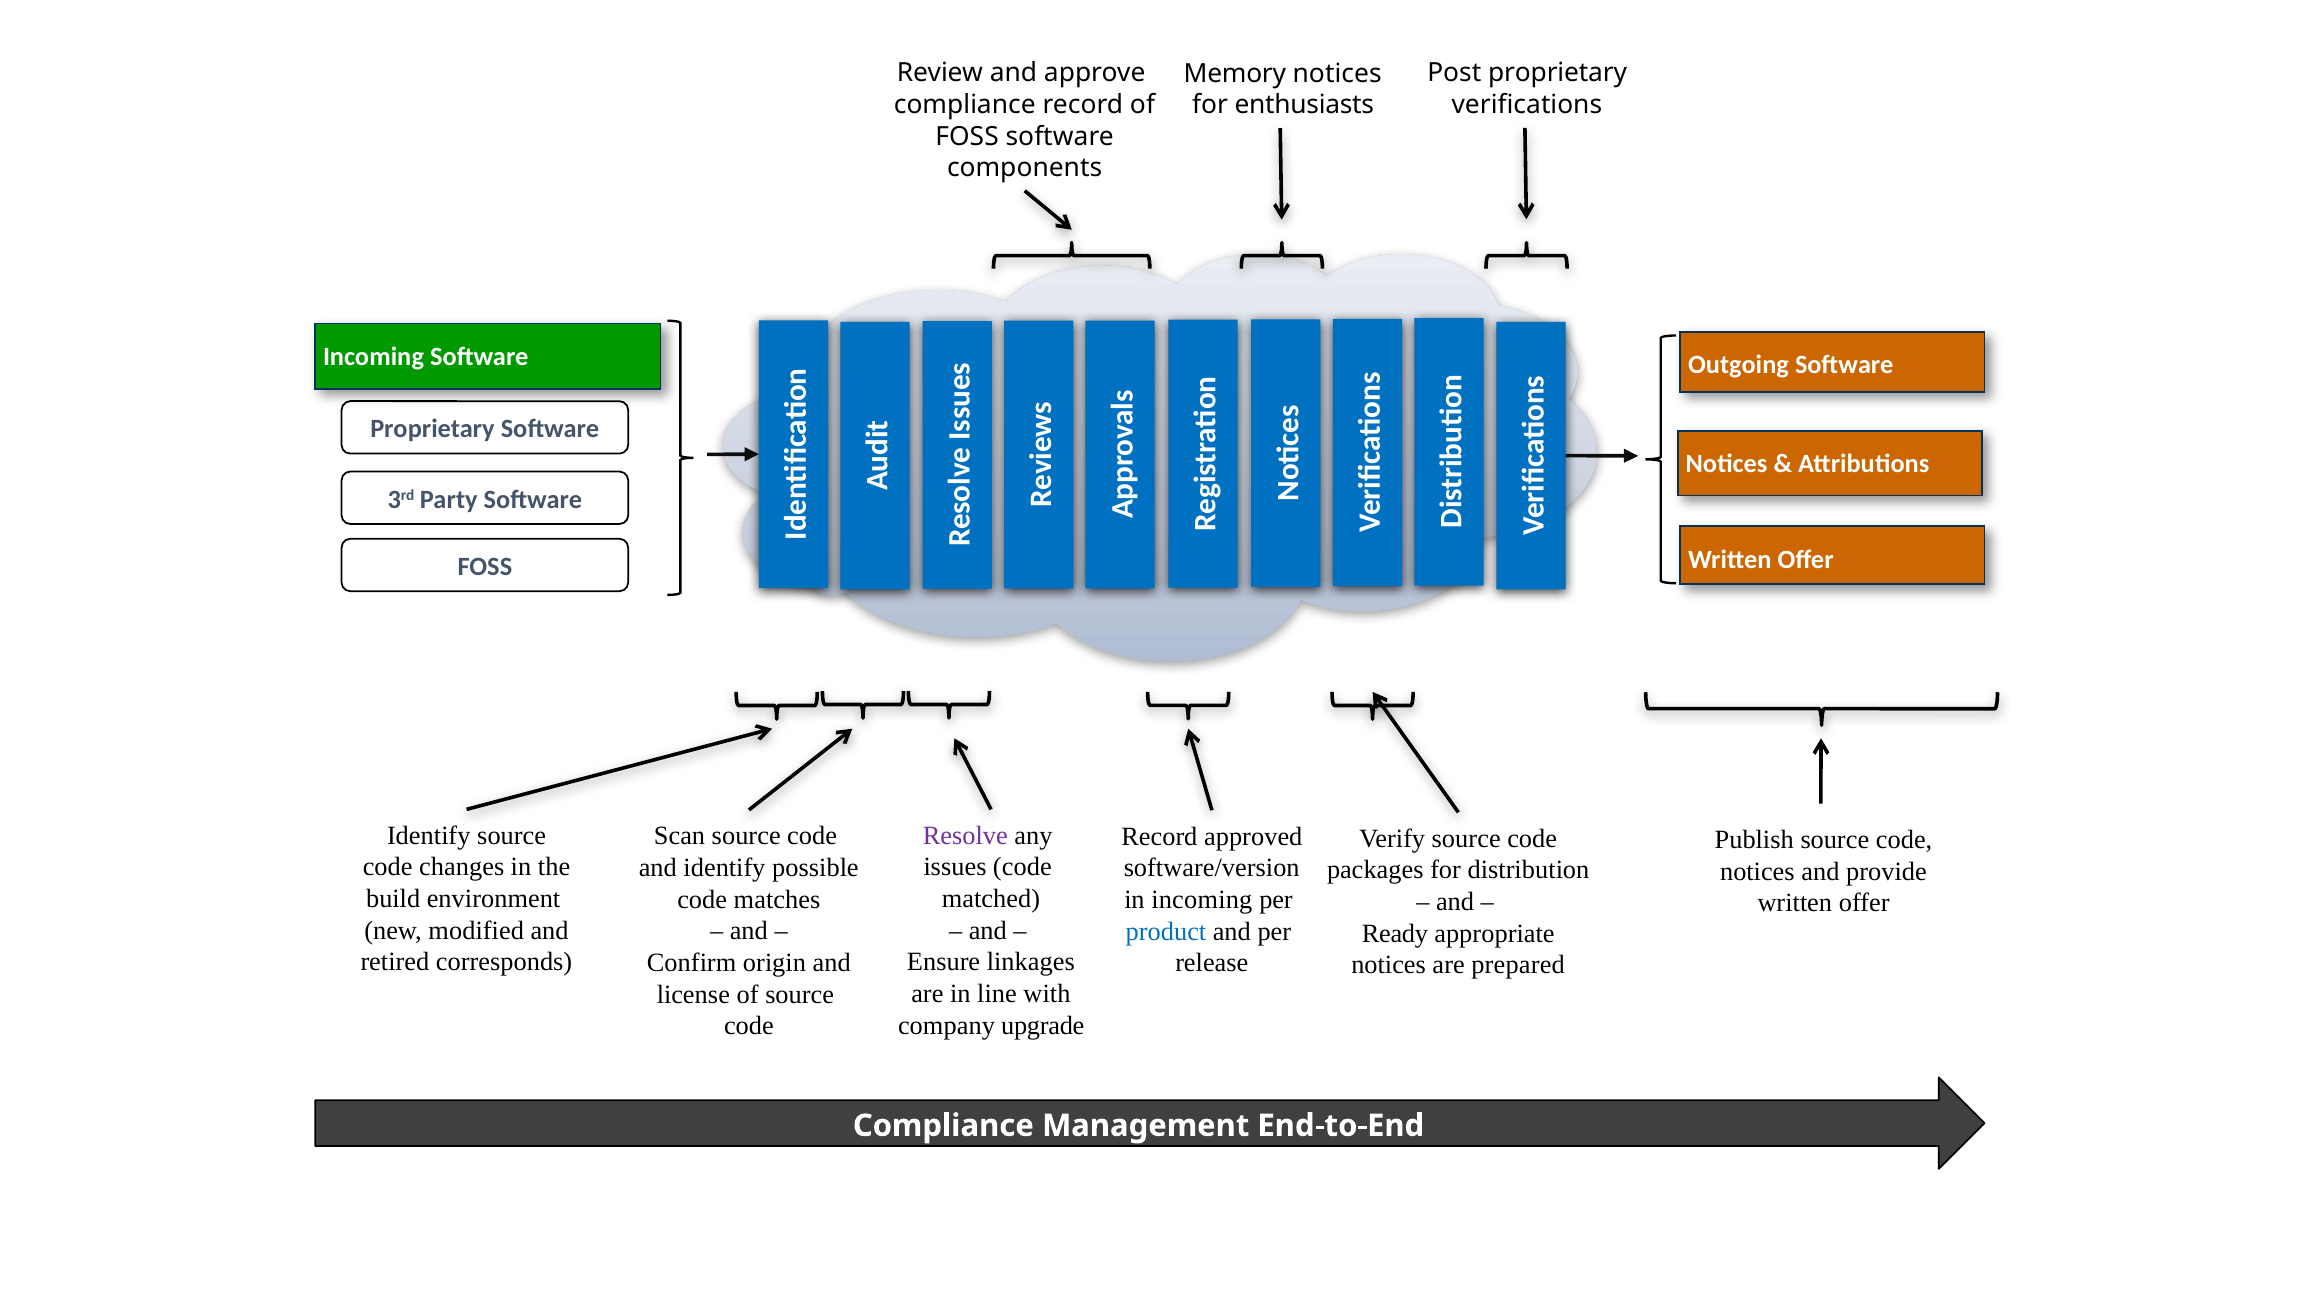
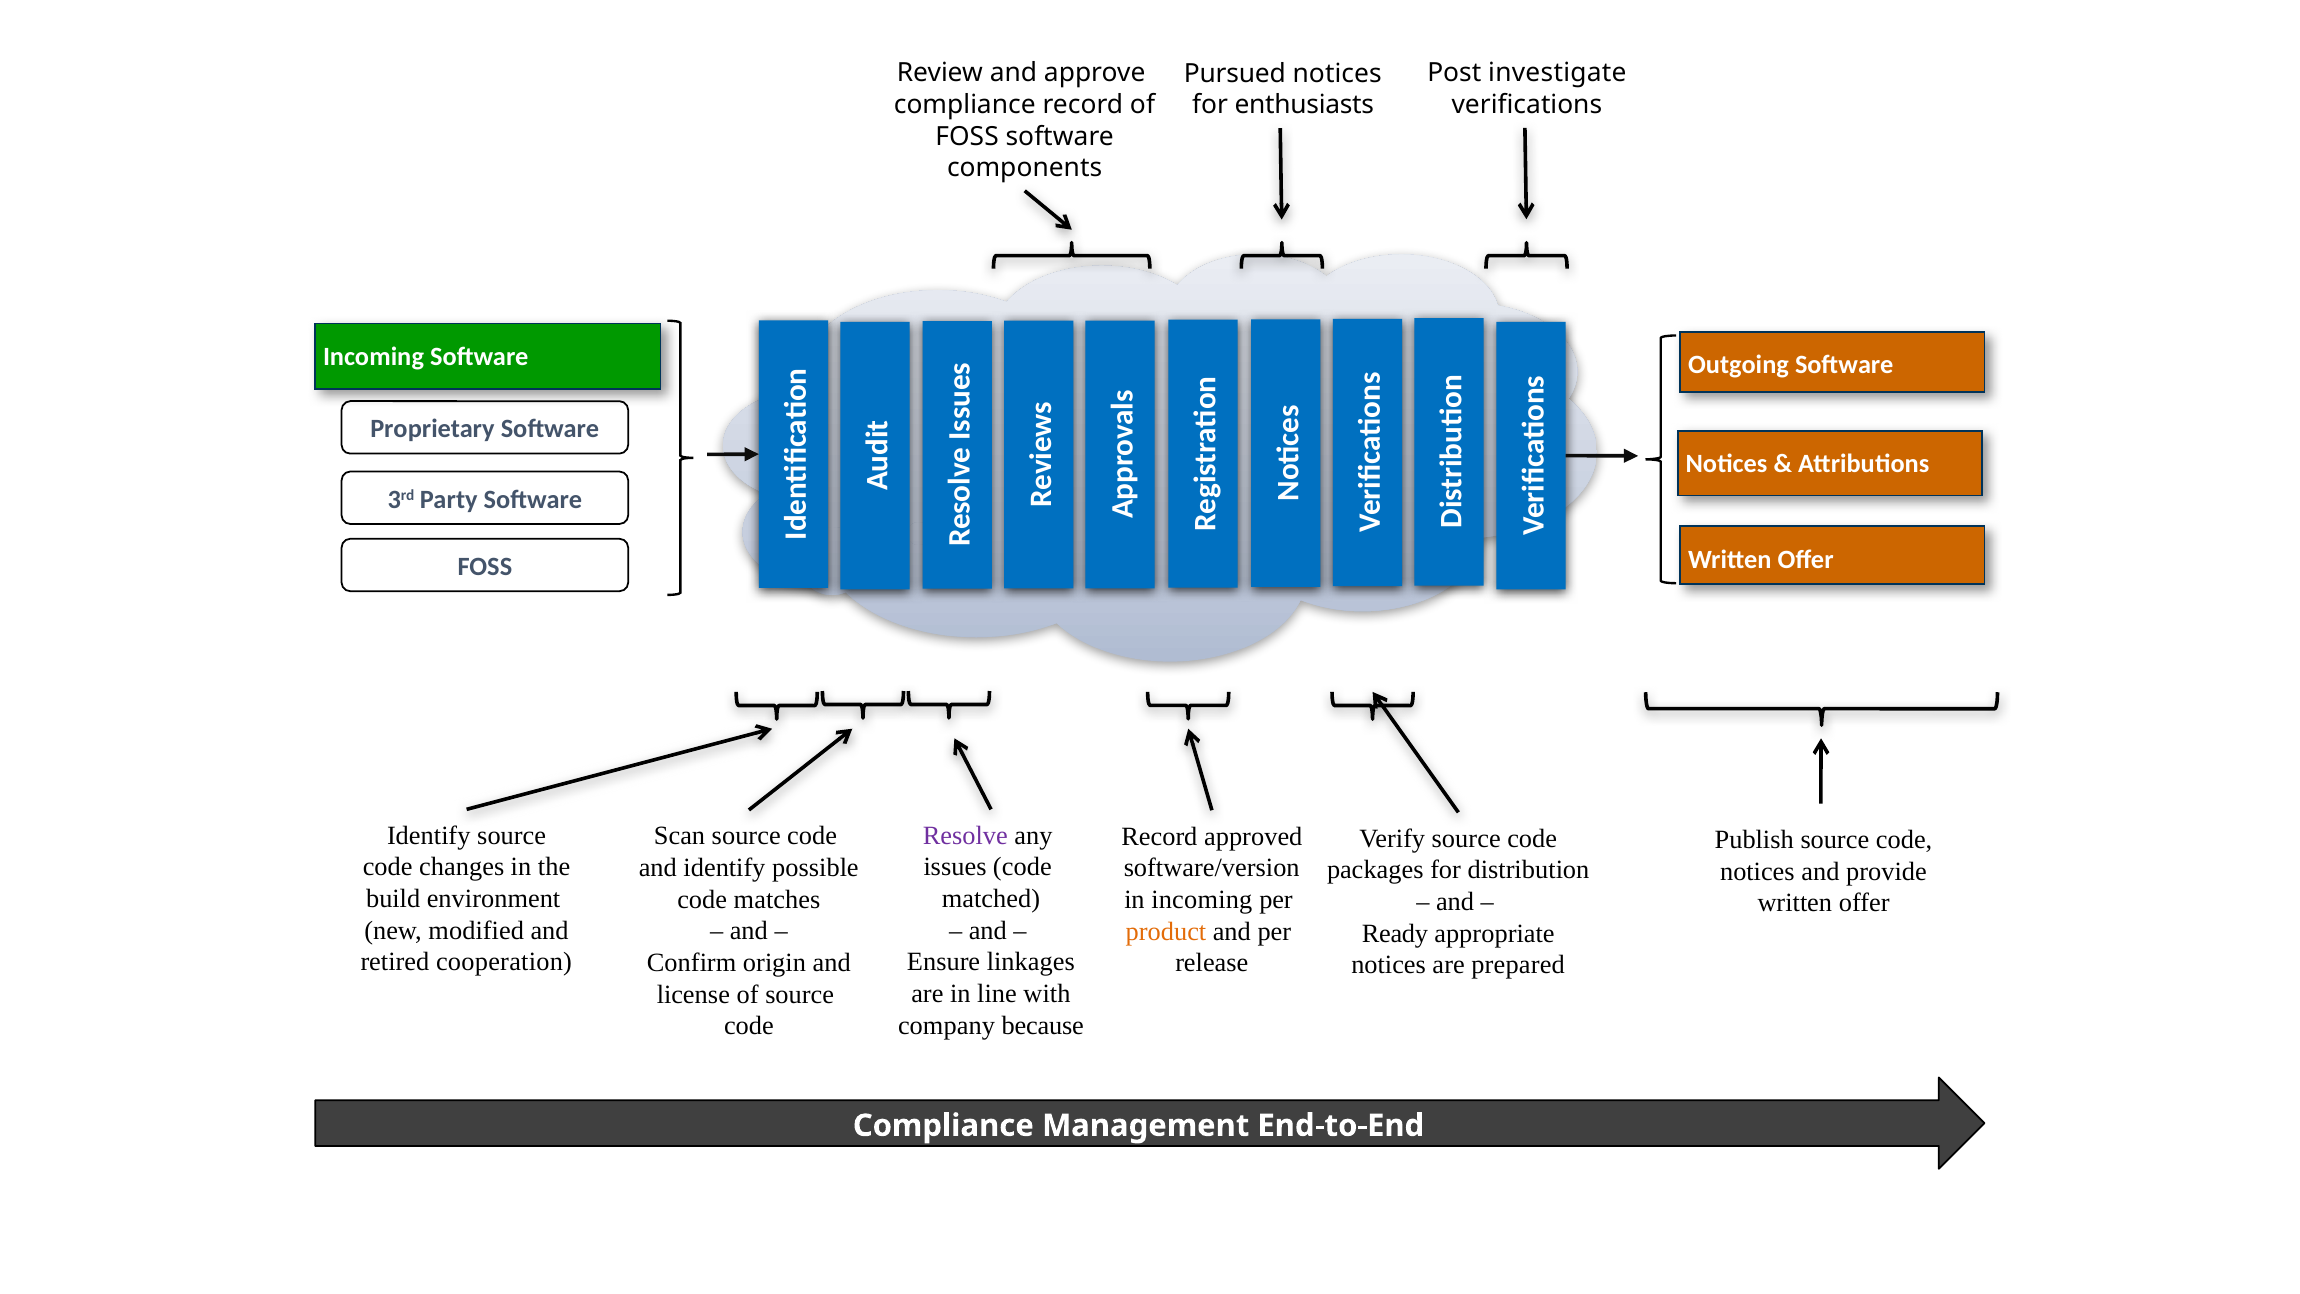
Post proprietary: proprietary -> investigate
Memory: Memory -> Pursued
product colour: blue -> orange
corresponds: corresponds -> cooperation
upgrade: upgrade -> because
